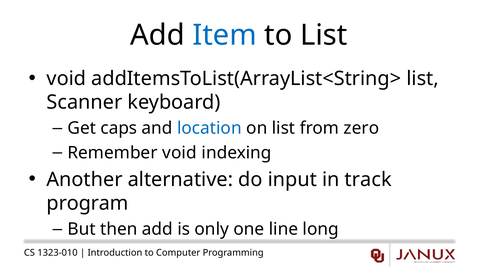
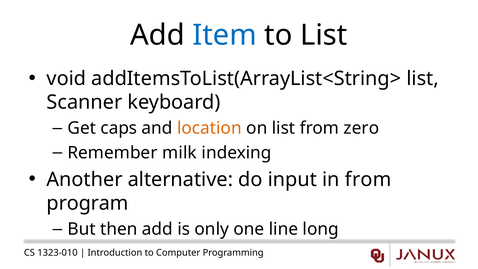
location colour: blue -> orange
Remember void: void -> milk
in track: track -> from
